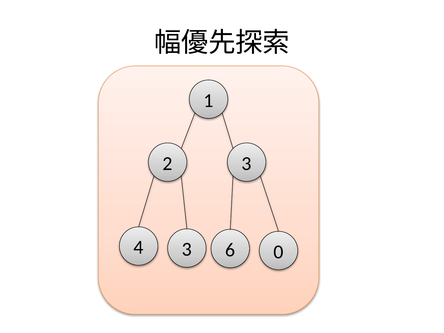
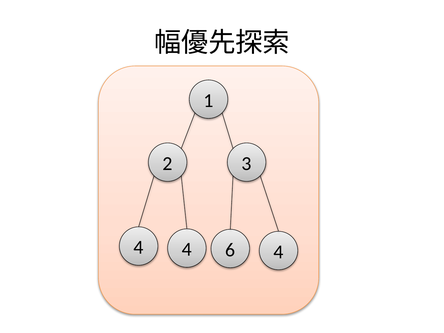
4 3: 3 -> 4
6 0: 0 -> 4
